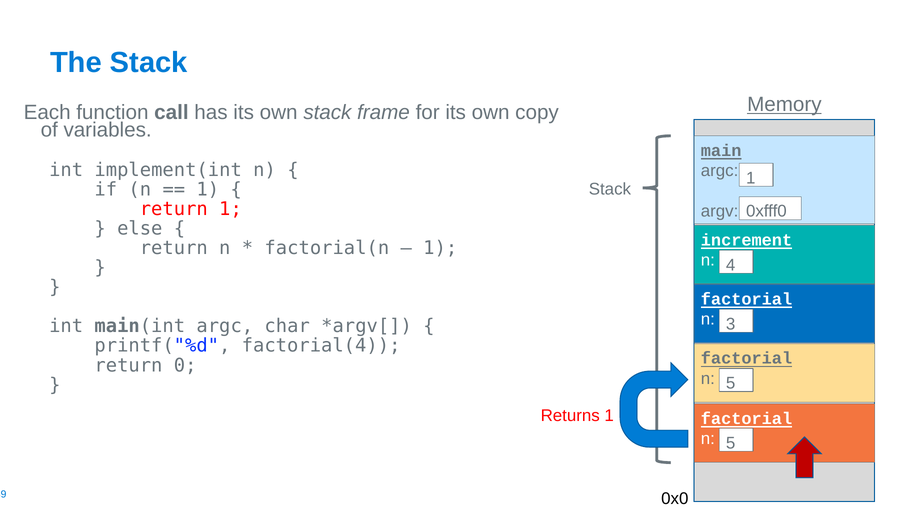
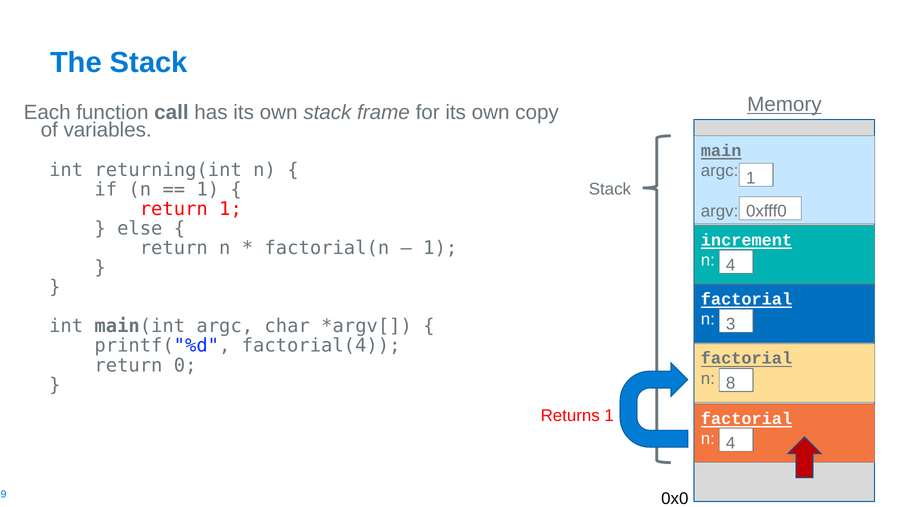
implement(int: implement(int -> returning(int
5 at (731, 384): 5 -> 8
5 at (731, 443): 5 -> 4
